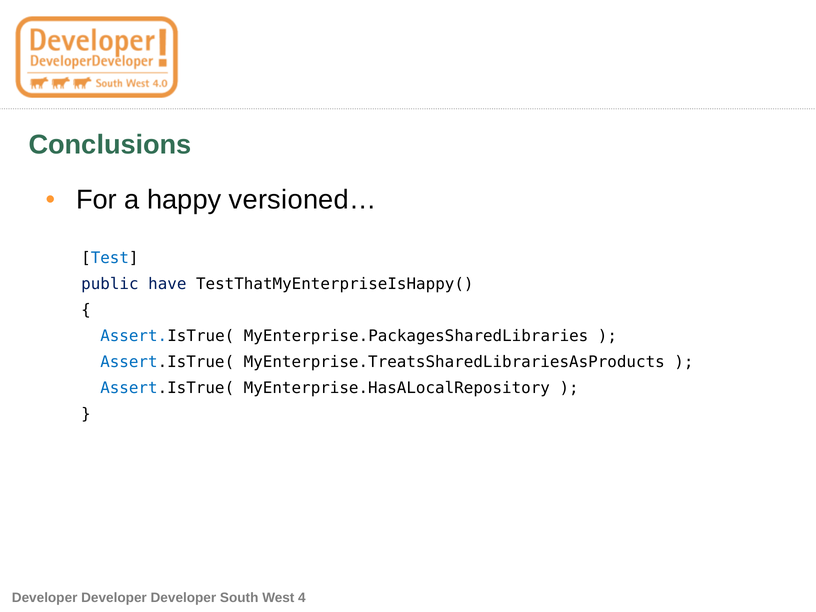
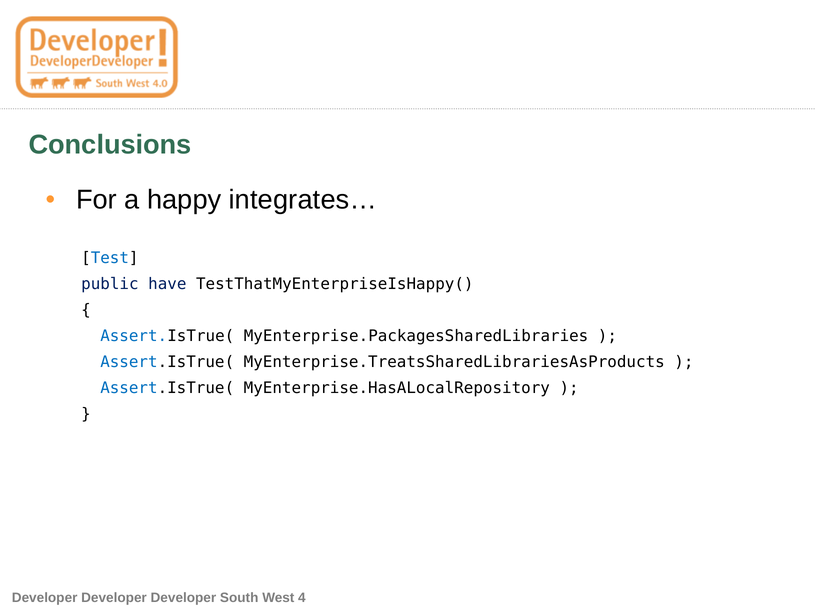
versioned…: versioned… -> integrates…
